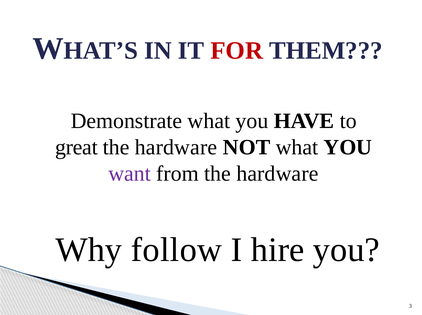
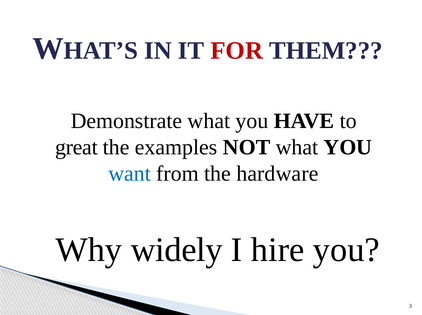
hardware at (176, 147): hardware -> examples
want colour: purple -> blue
follow: follow -> widely
